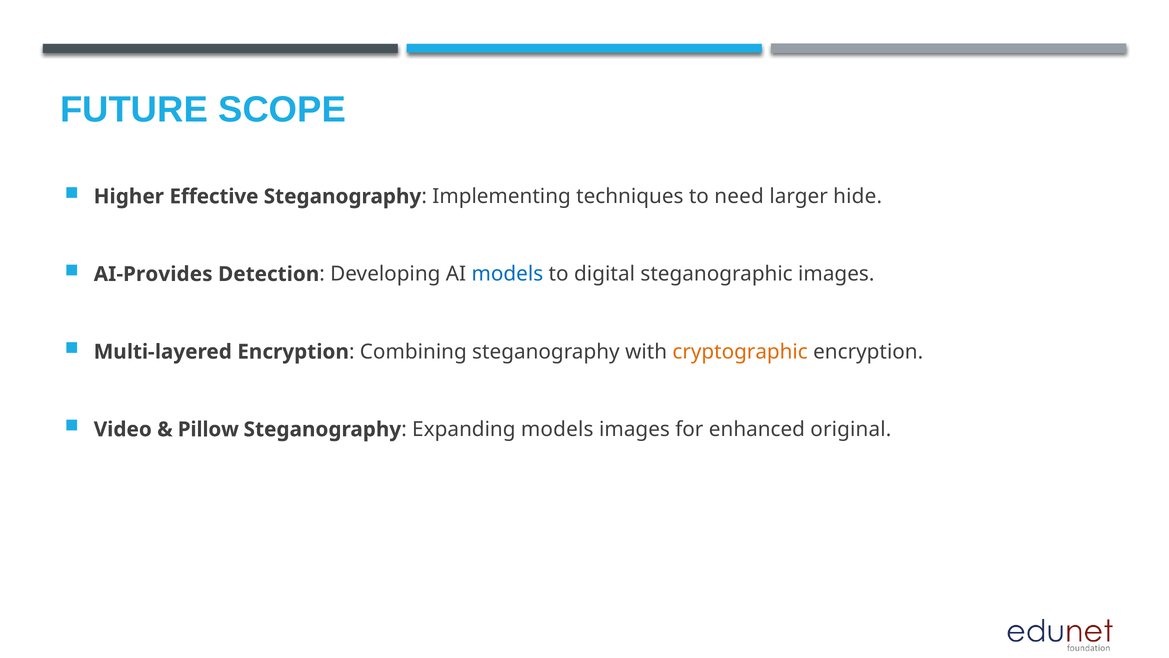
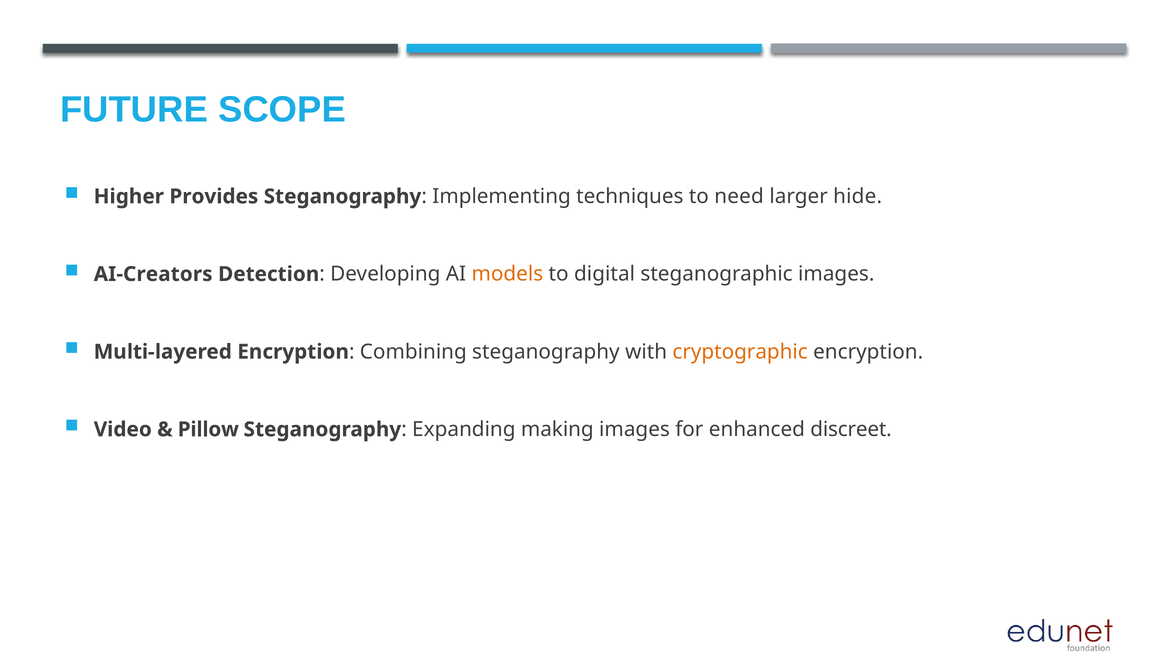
Effective: Effective -> Provides
AI-Provides: AI-Provides -> AI-Creators
models at (507, 274) colour: blue -> orange
Expanding models: models -> making
original: original -> discreet
